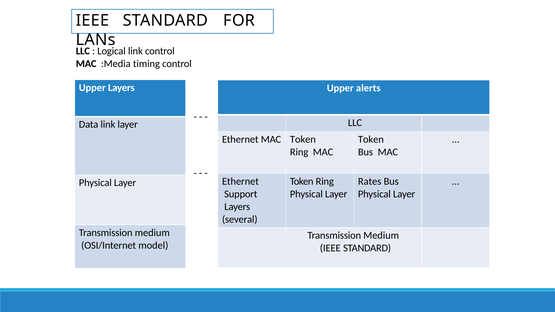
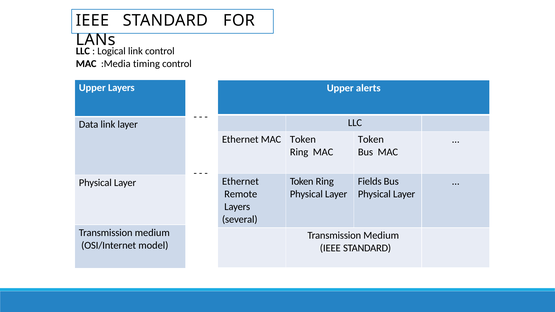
Rates: Rates -> Fields
Support: Support -> Remote
